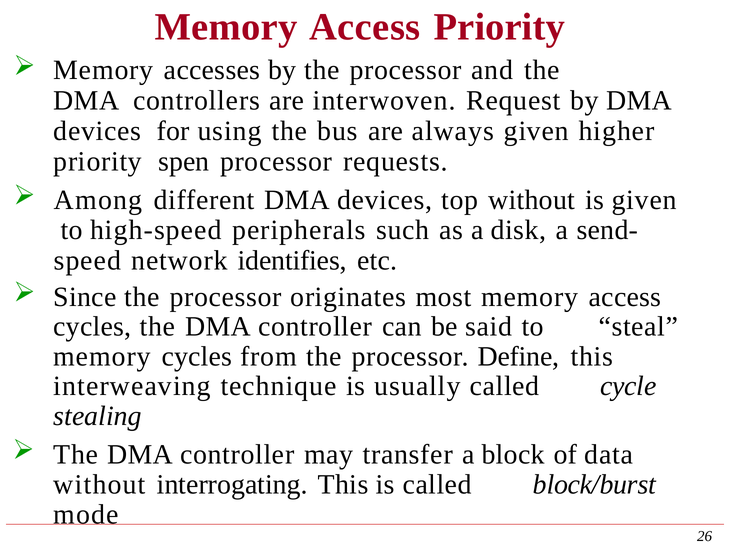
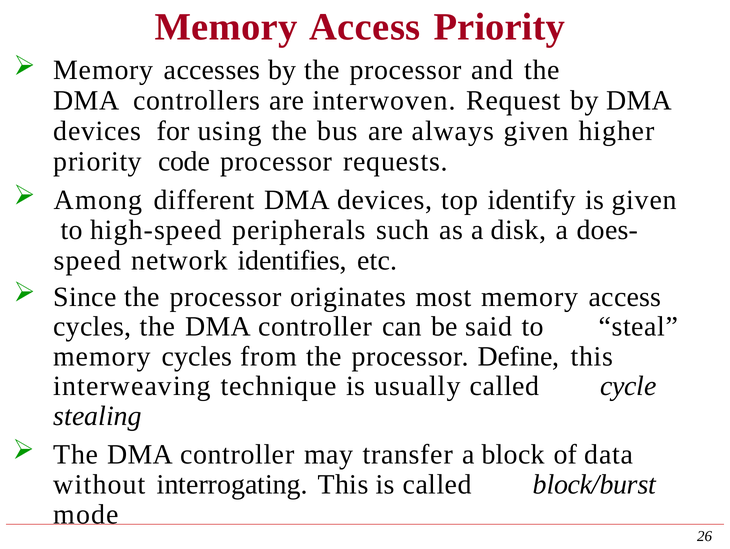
spen: spen -> code
top without: without -> identify
send-: send- -> does-
